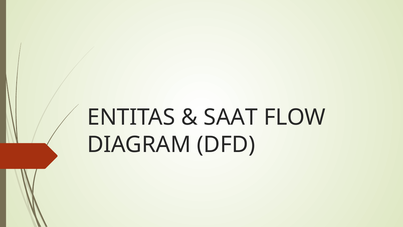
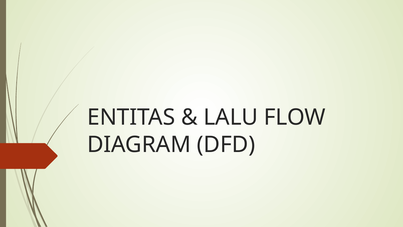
SAAT: SAAT -> LALU
